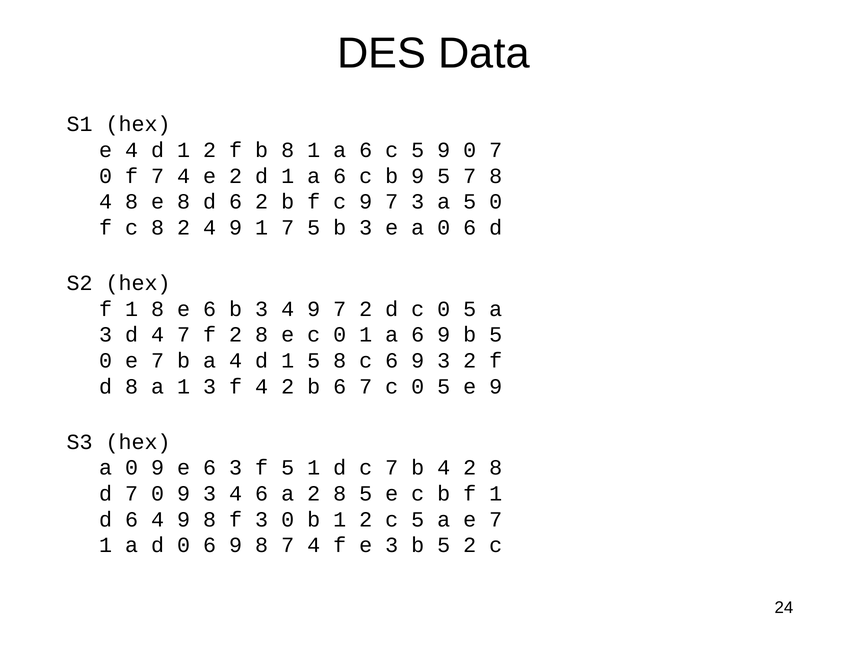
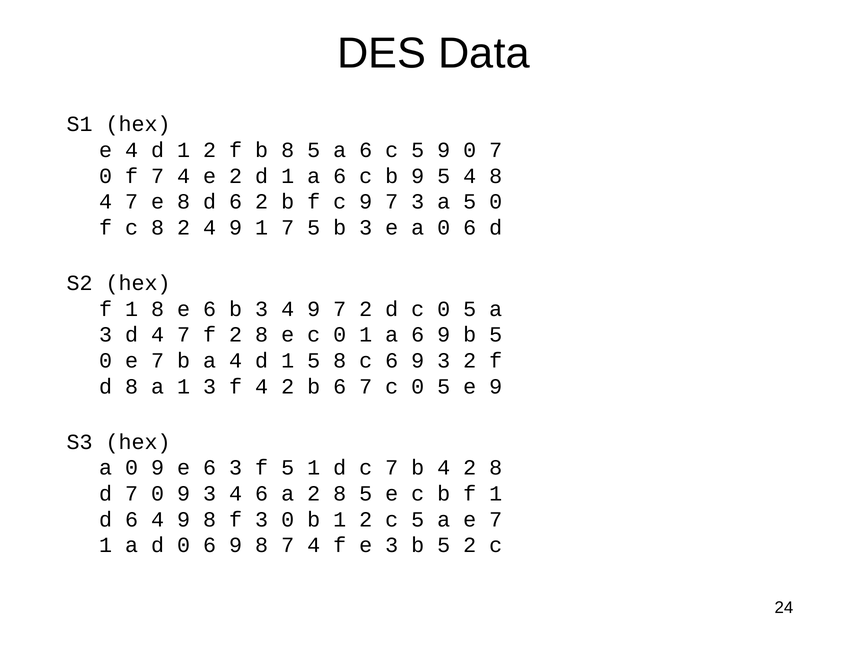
b 8 1: 1 -> 5
5 7: 7 -> 4
8 at (132, 202): 8 -> 7
